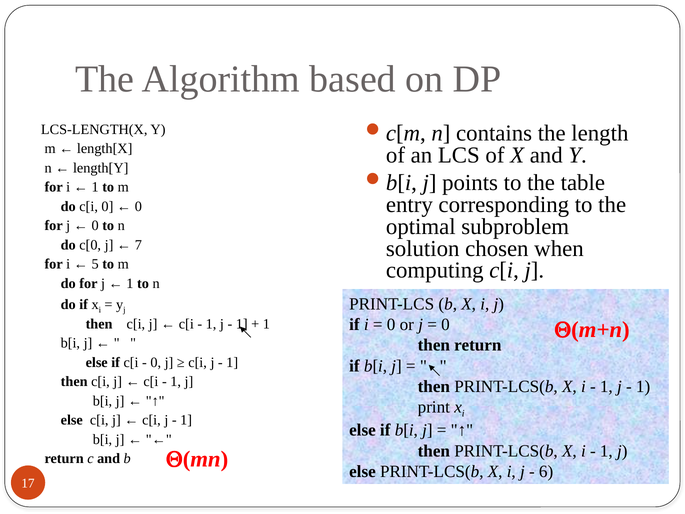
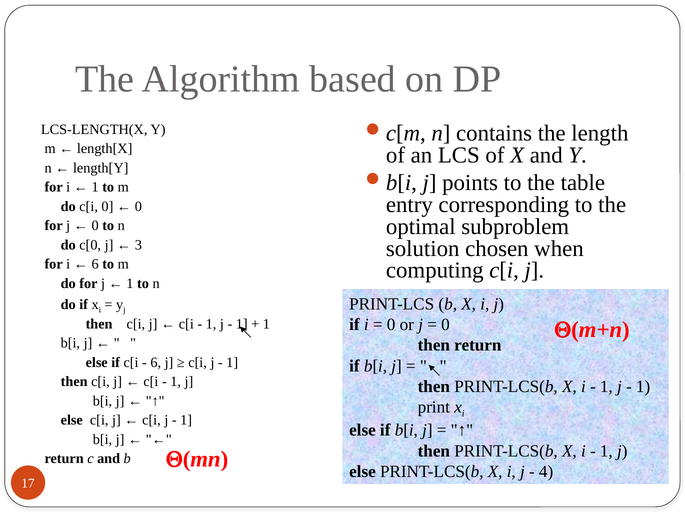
7: 7 -> 3
5 at (95, 264): 5 -> 6
0 at (156, 362): 0 -> 6
6: 6 -> 4
